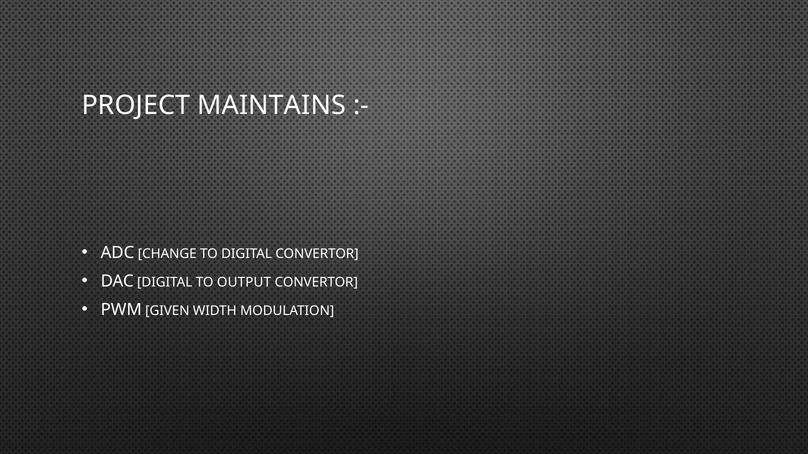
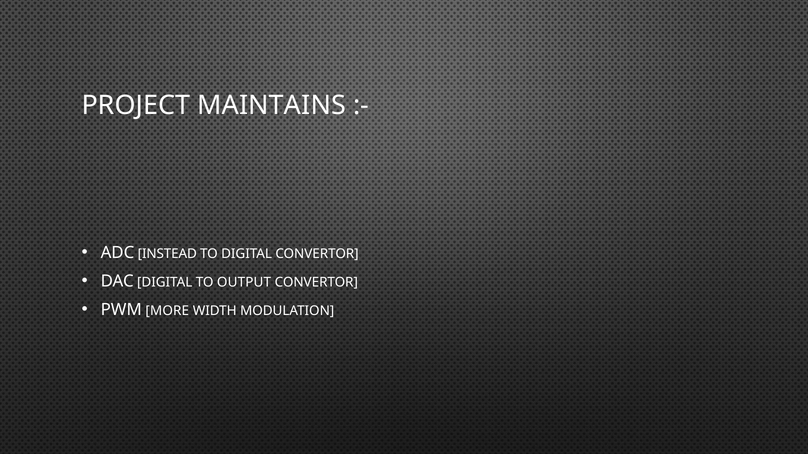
CHANGE: CHANGE -> INSTEAD
GIVEN: GIVEN -> MORE
